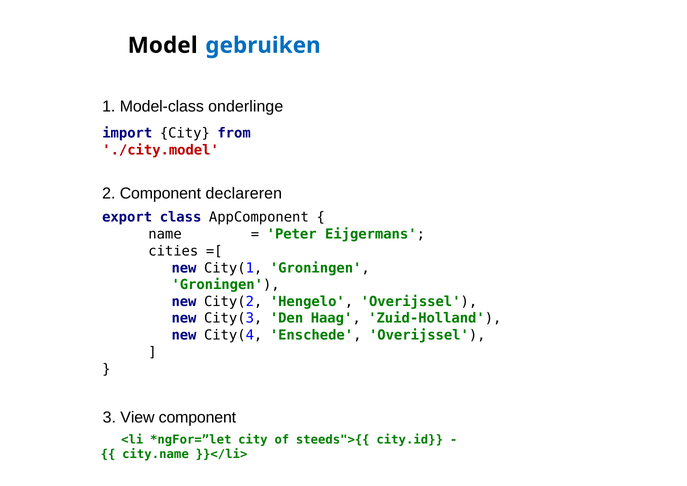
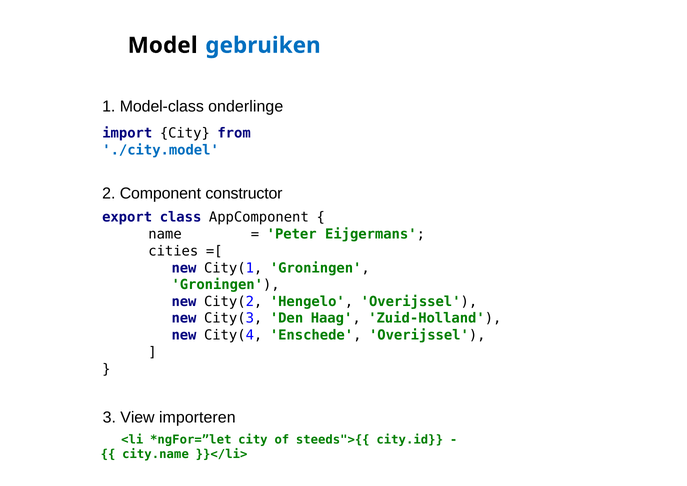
./city.model colour: red -> blue
declareren: declareren -> constructor
View component: component -> importeren
